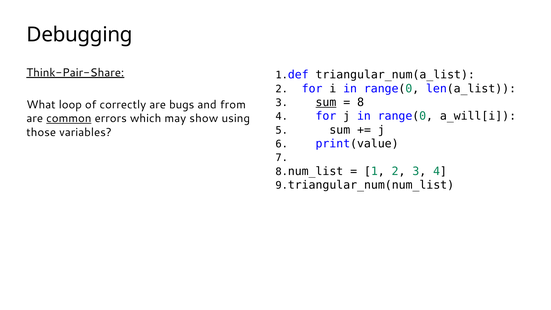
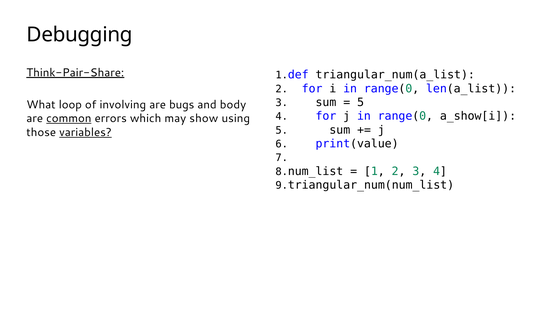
sum at (326, 102) underline: present -> none
8 at (361, 102): 8 -> 5
correctly: correctly -> involving
from: from -> body
a_will[i: a_will[i -> a_show[i
variables underline: none -> present
